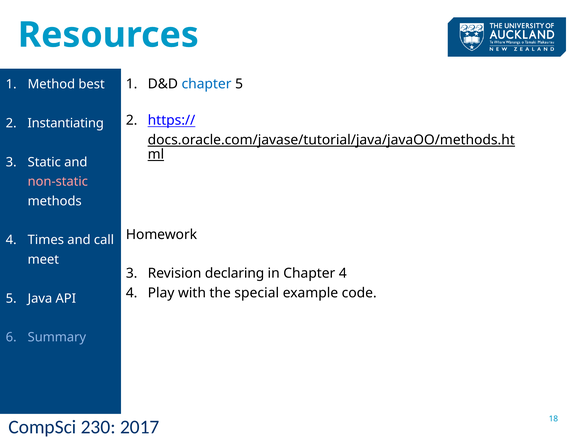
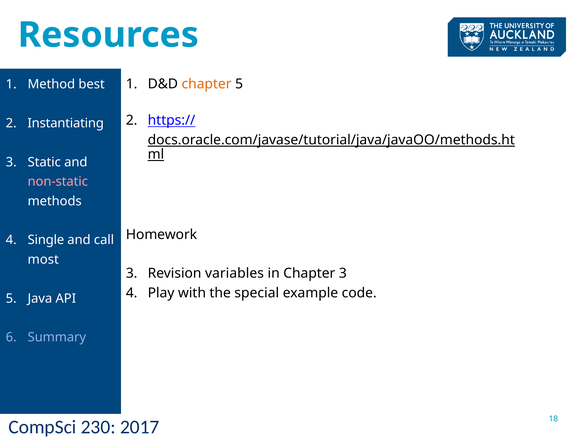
chapter at (207, 84) colour: blue -> orange
Times: Times -> Single
meet: meet -> most
declaring: declaring -> variables
Chapter 4: 4 -> 3
